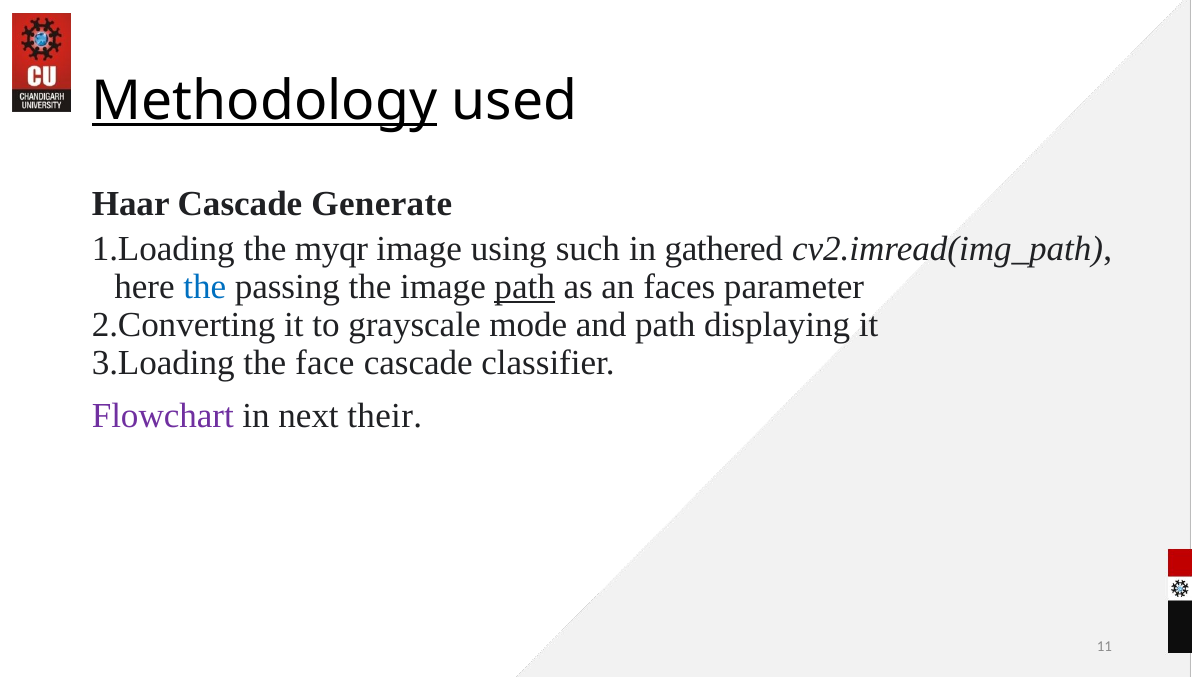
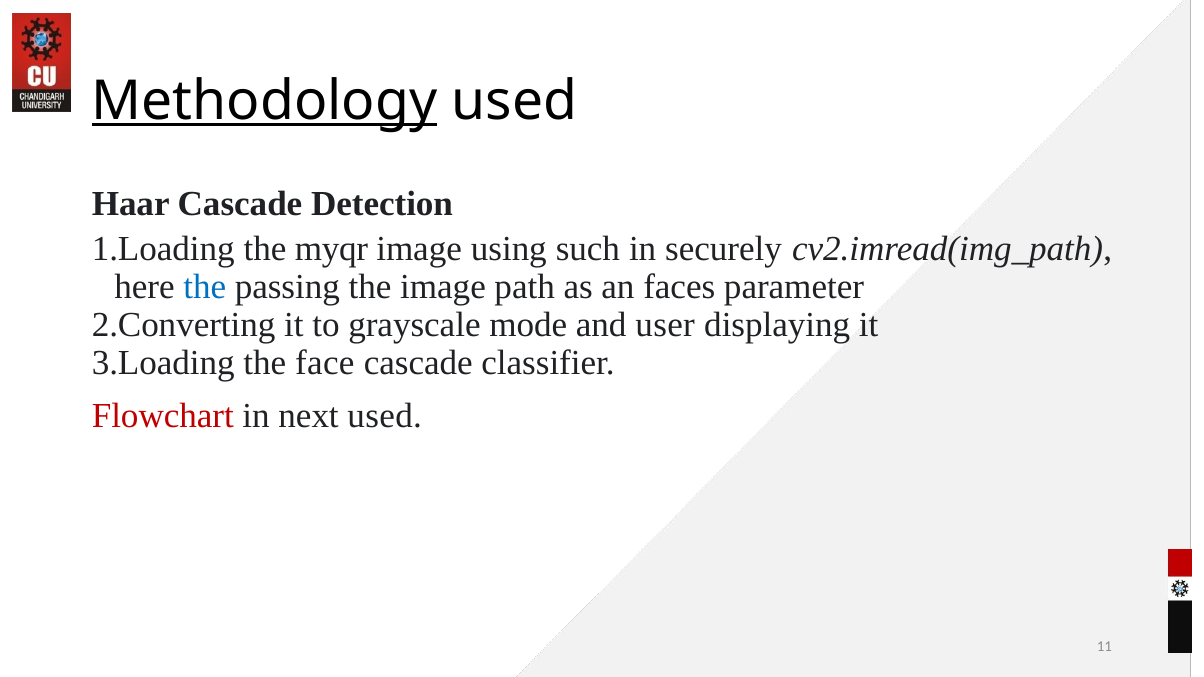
Generate: Generate -> Detection
gathered: gathered -> securely
path at (525, 287) underline: present -> none
and path: path -> user
Flowchart colour: purple -> red
next their: their -> used
